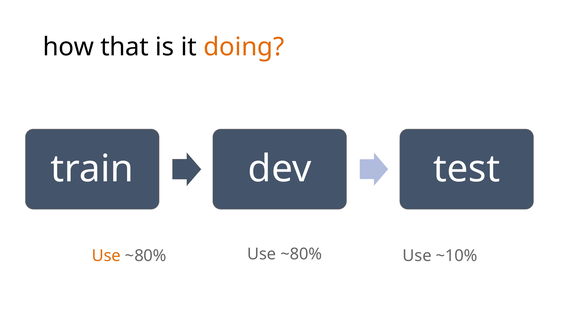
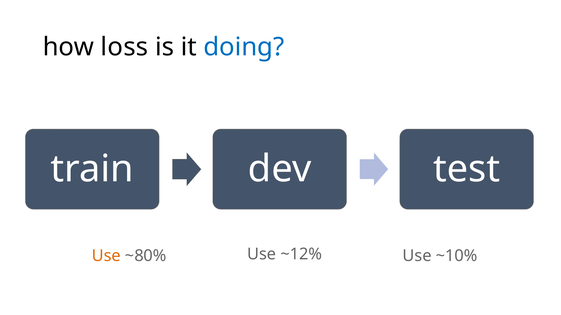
that: that -> loss
doing colour: orange -> blue
~80% at (301, 254): ~80% -> ~12%
